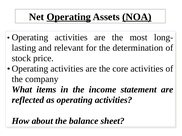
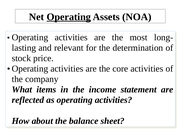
NOA underline: present -> none
